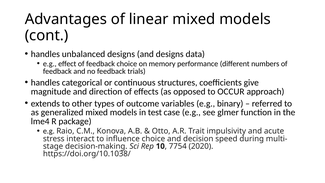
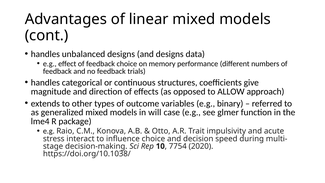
OCCUR: OCCUR -> ALLOW
test: test -> will
